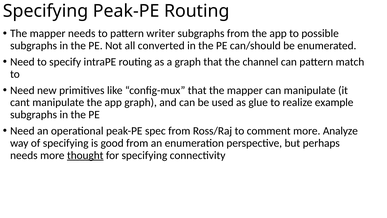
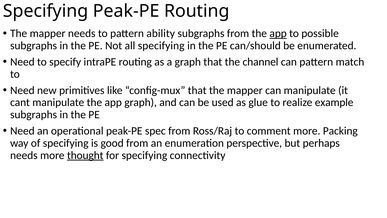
writer: writer -> ability
app at (278, 33) underline: none -> present
all converted: converted -> specifying
Analyze: Analyze -> Packing
